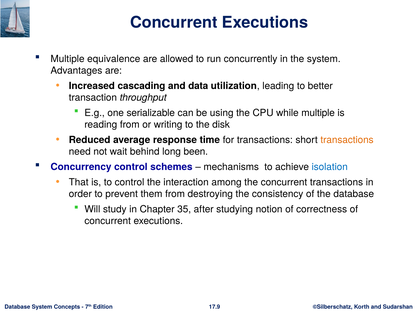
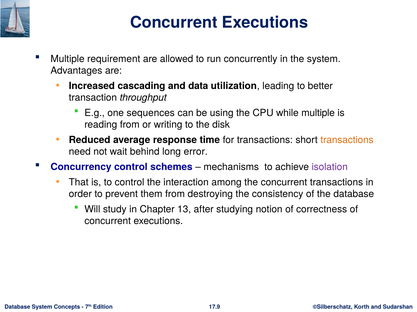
equivalence: equivalence -> requirement
serializable: serializable -> sequences
been: been -> error
isolation colour: blue -> purple
35: 35 -> 13
